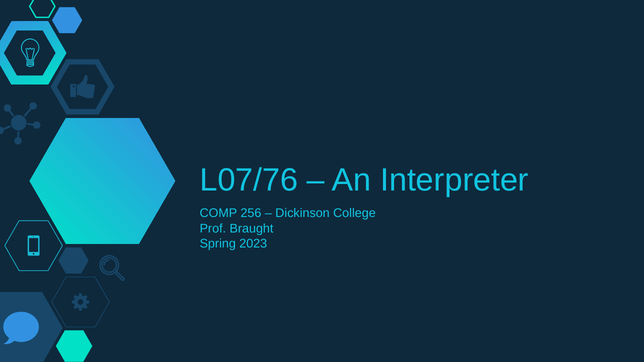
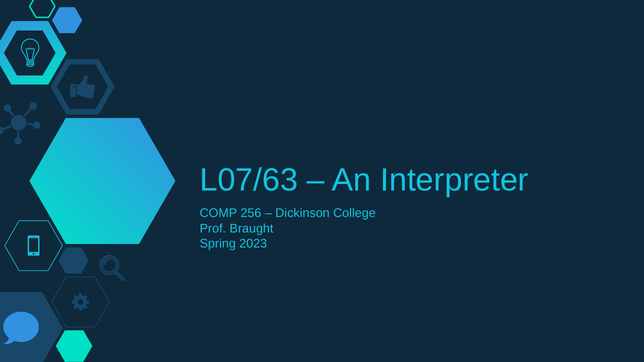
L07/76: L07/76 -> L07/63
